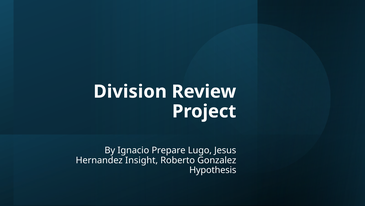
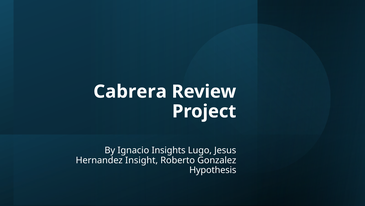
Division: Division -> Cabrera
Prepare: Prepare -> Insights
